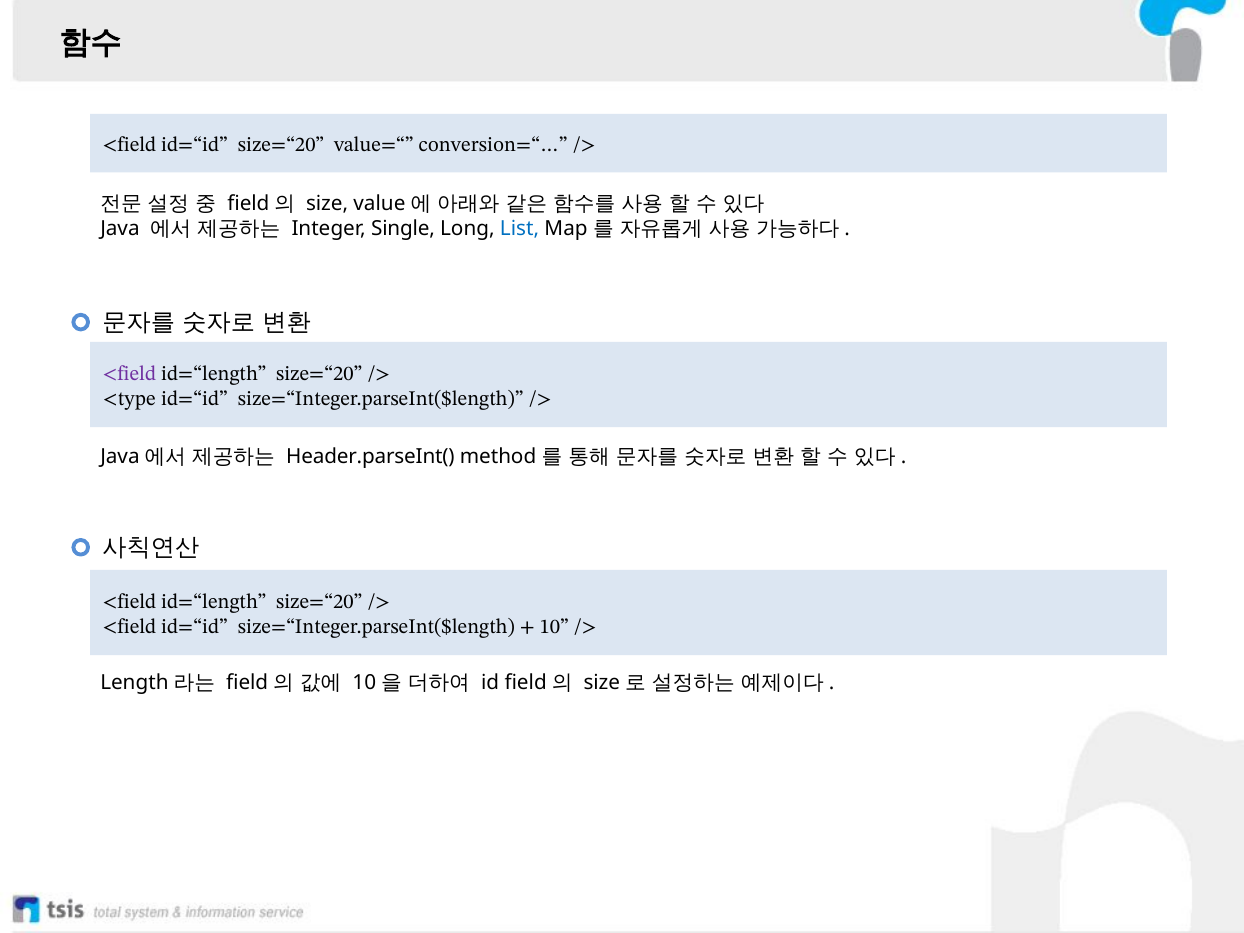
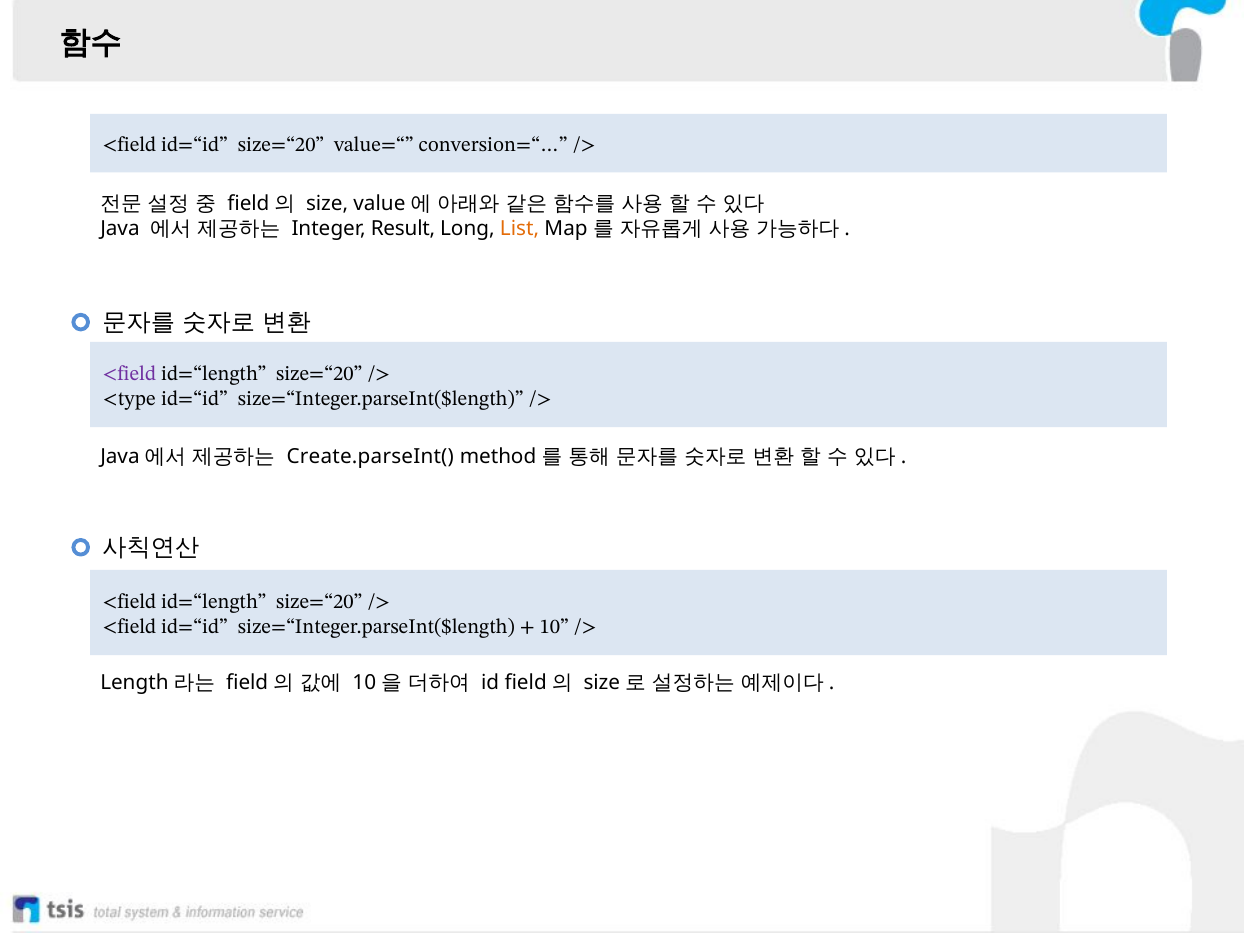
Single: Single -> Result
List colour: blue -> orange
Header.parseInt(: Header.parseInt( -> Create.parseInt(
